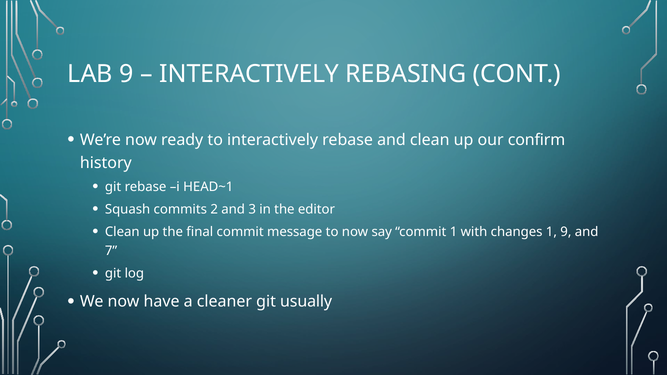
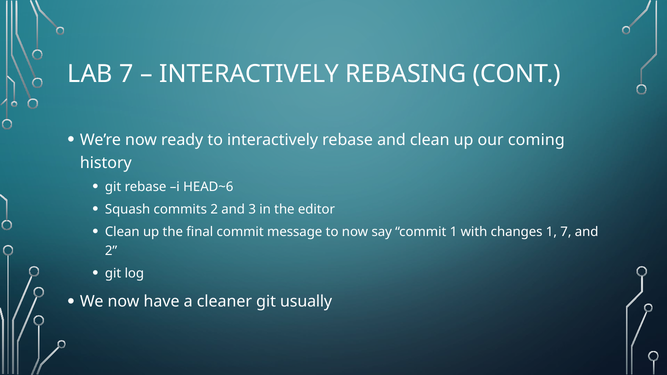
LAB 9: 9 -> 7
confirm: confirm -> coming
HEAD~1: HEAD~1 -> HEAD~6
1 9: 9 -> 7
7 at (111, 251): 7 -> 2
